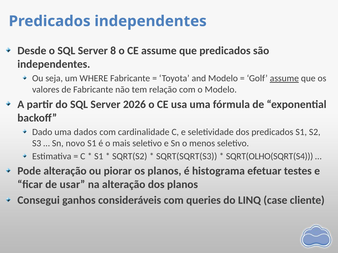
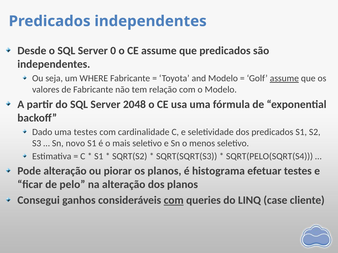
8: 8 -> 0
2026: 2026 -> 2048
uma dados: dados -> testes
SQRT(OLHO(SQRT(S4: SQRT(OLHO(SQRT(S4 -> SQRT(PELO(SQRT(S4
usar: usar -> pelo
com at (174, 201) underline: none -> present
